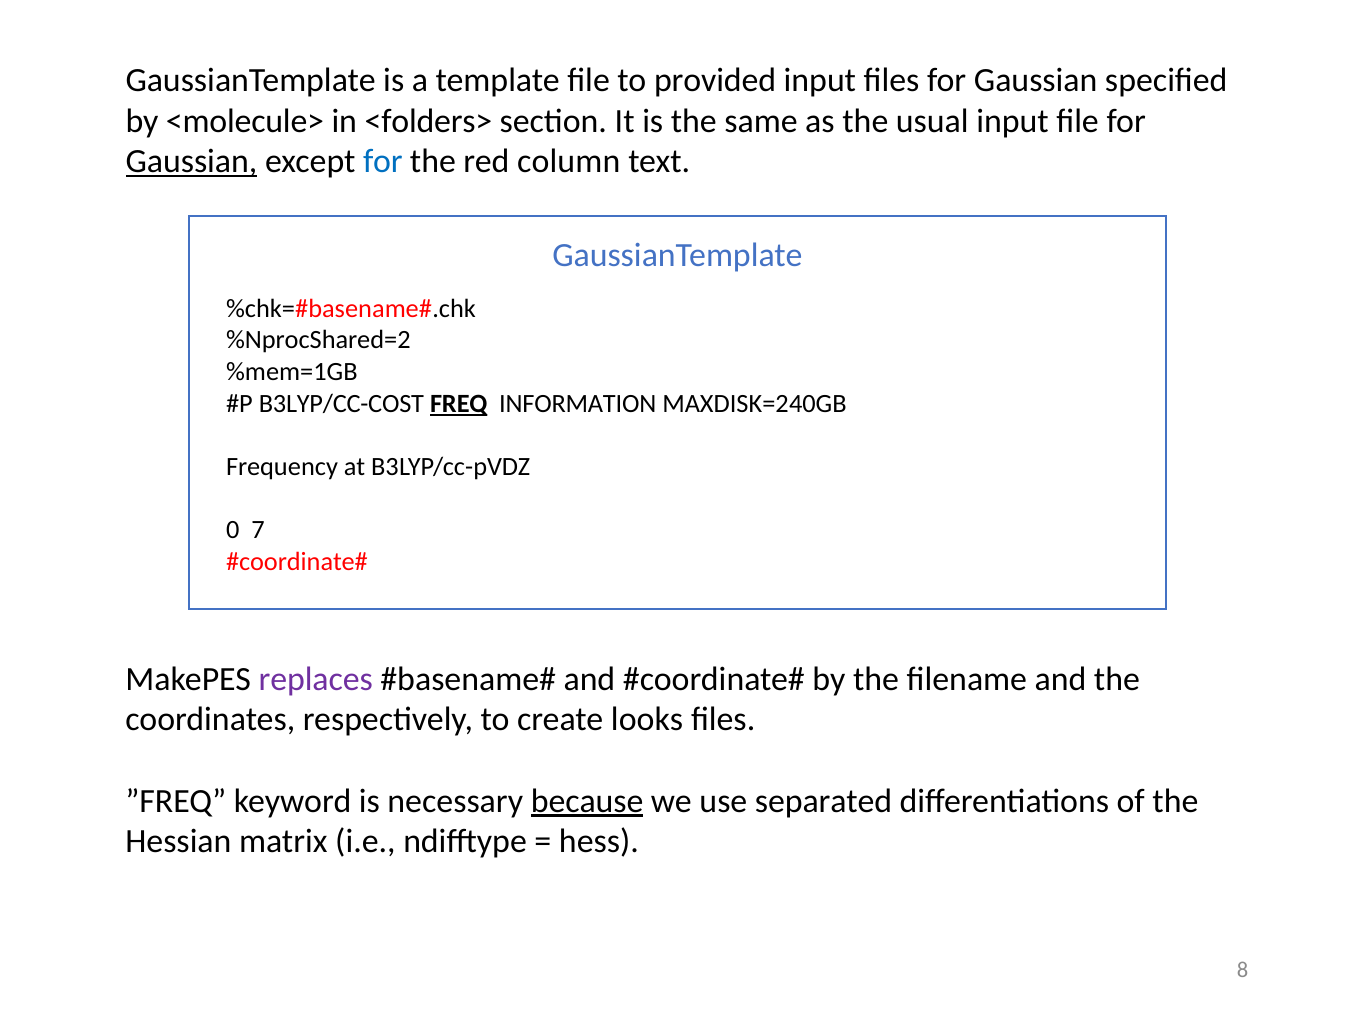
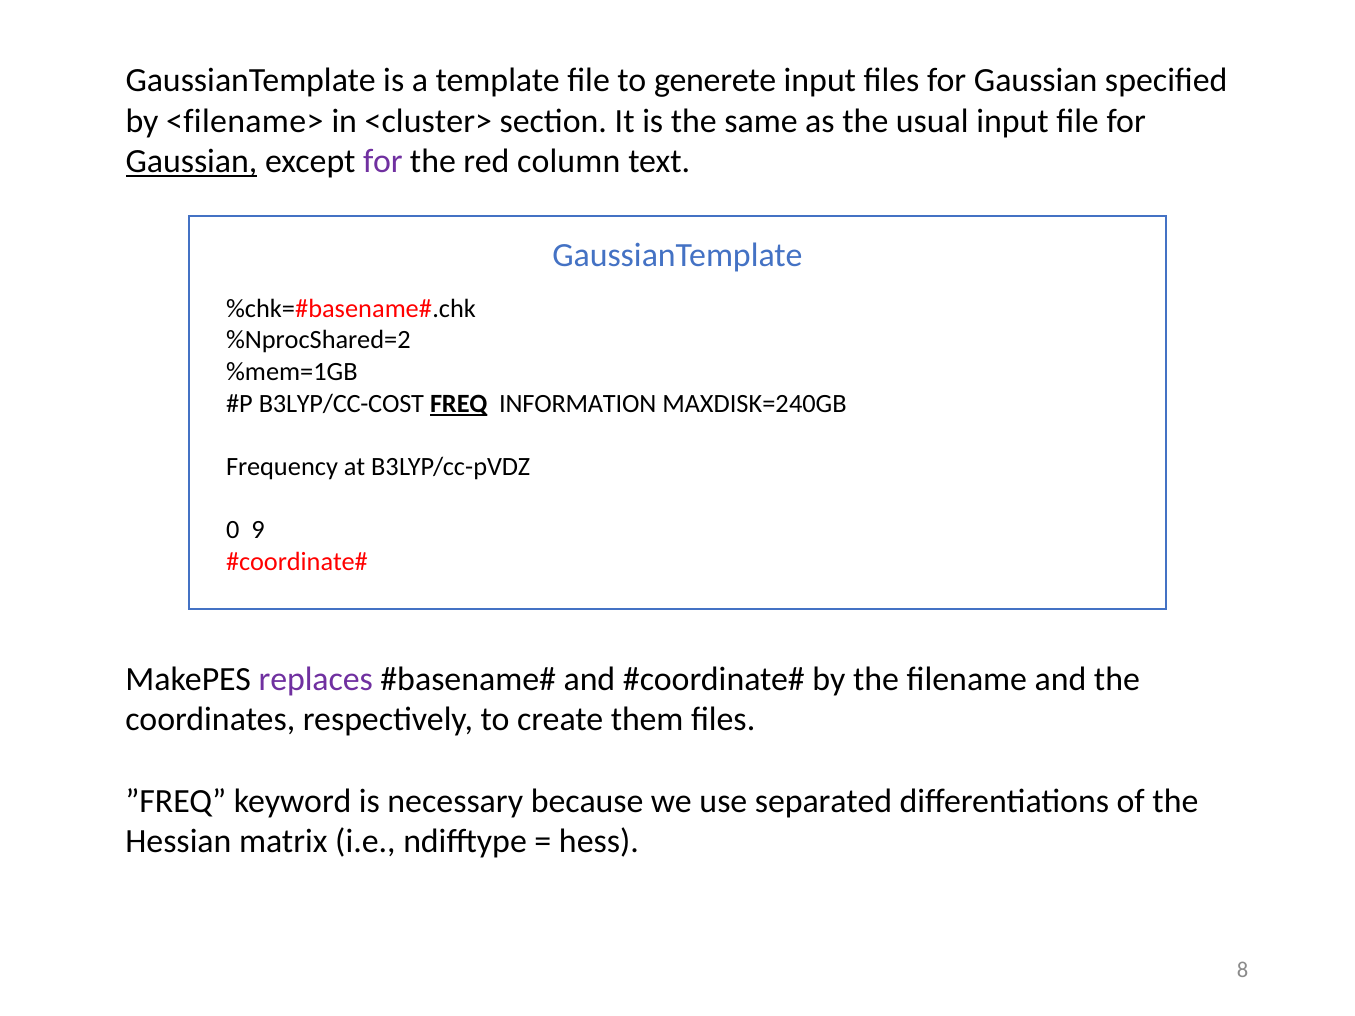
provided: provided -> generete
<molecule>: <molecule> -> <filename>
<folders>: <folders> -> <cluster>
for at (383, 162) colour: blue -> purple
7: 7 -> 9
looks: looks -> them
because underline: present -> none
